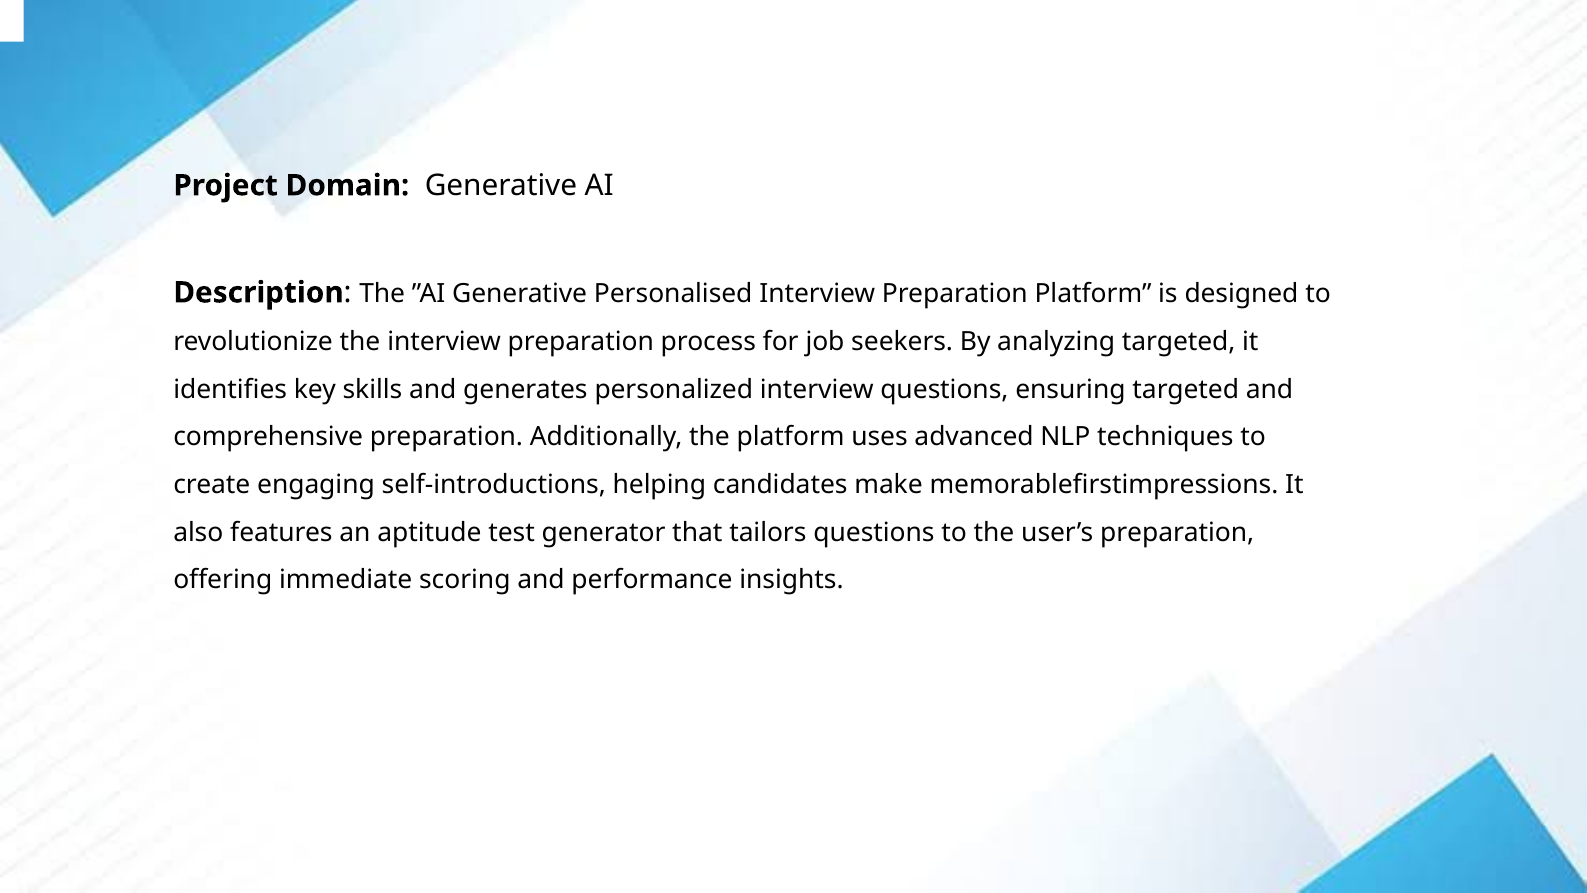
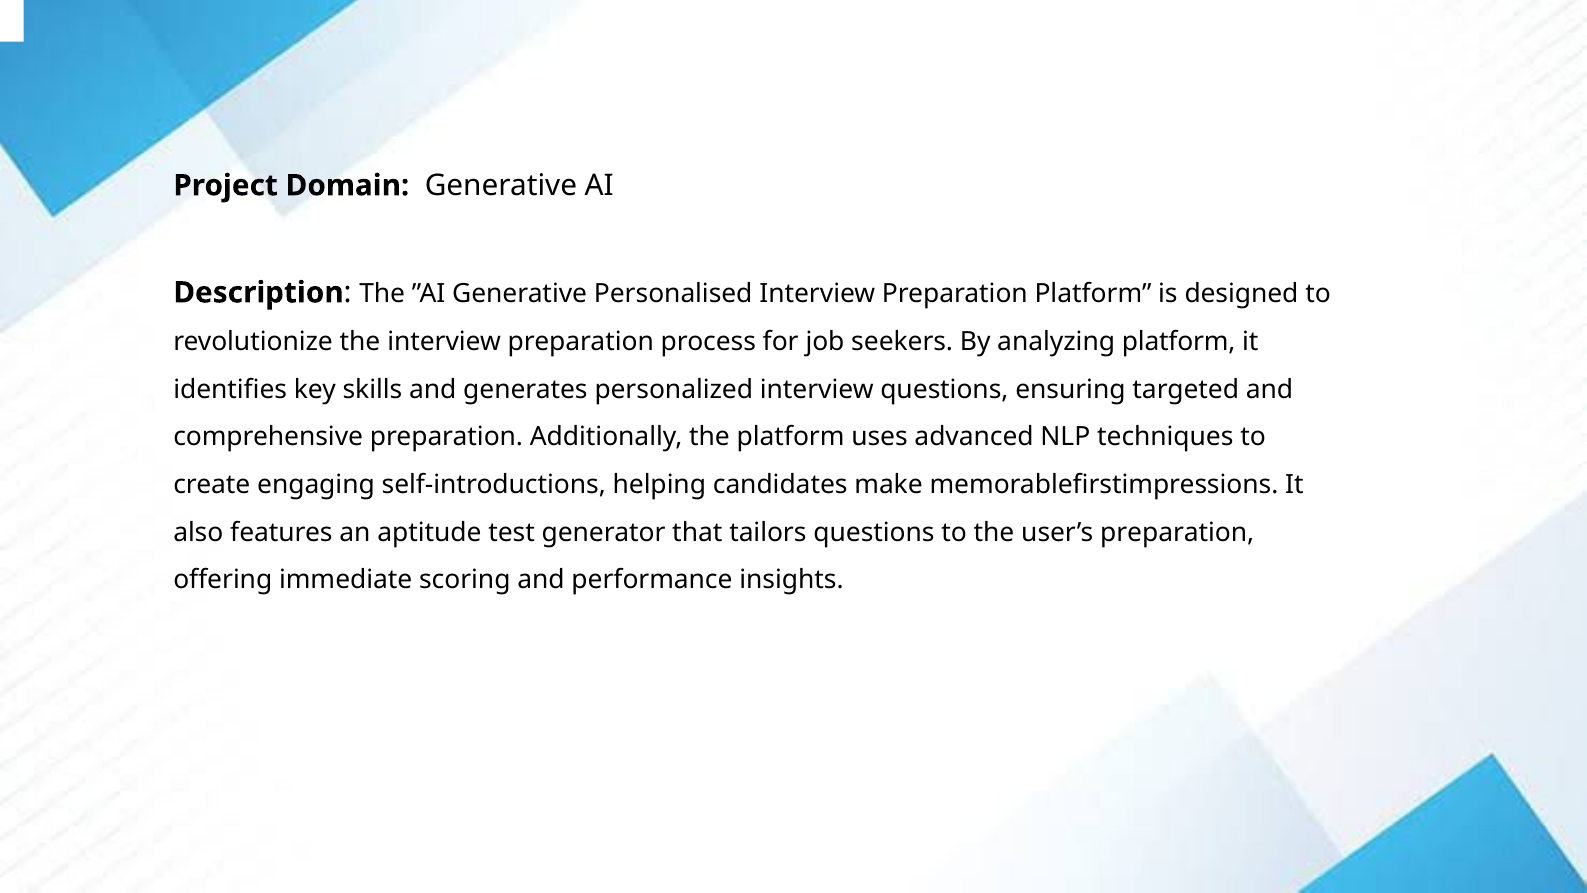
analyzing targeted: targeted -> platform
